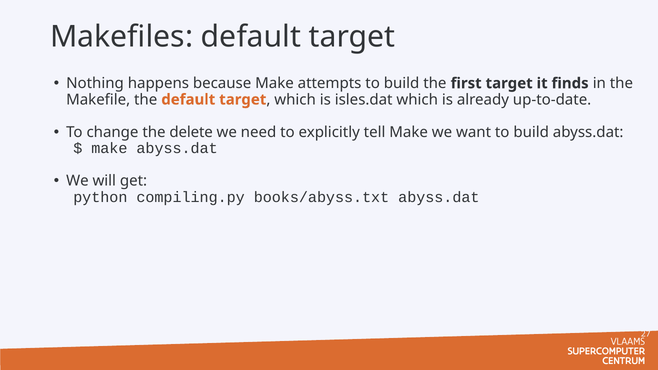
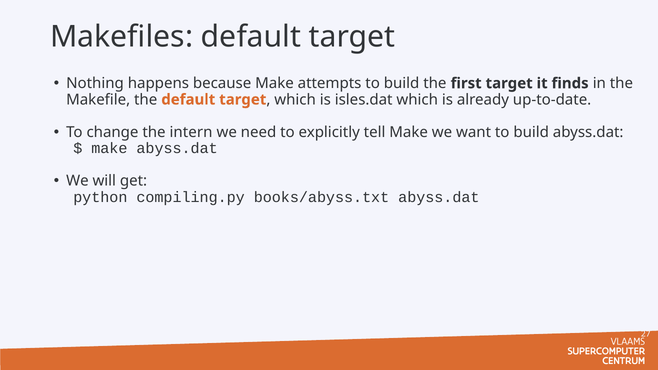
delete: delete -> intern
